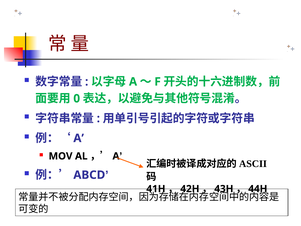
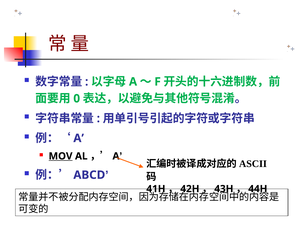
MOV underline: none -> present
